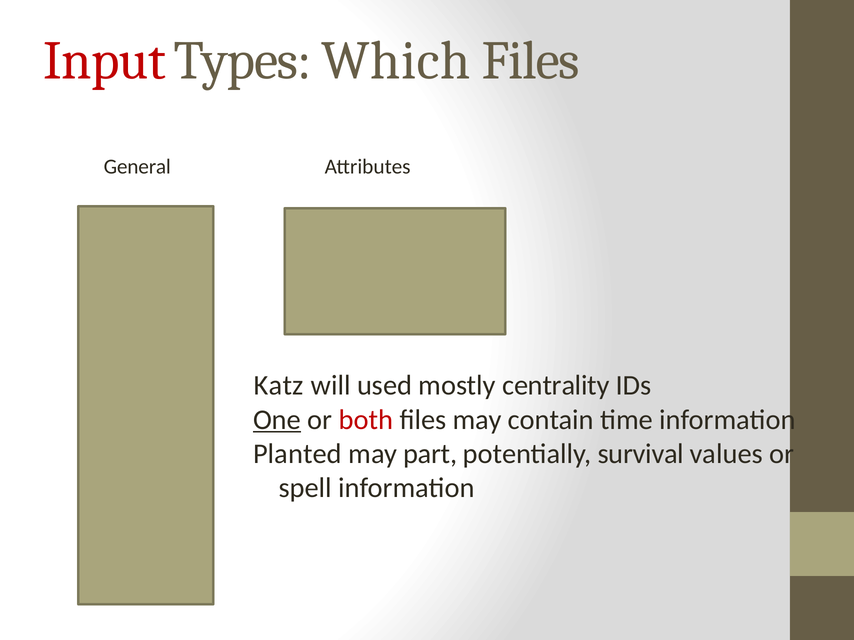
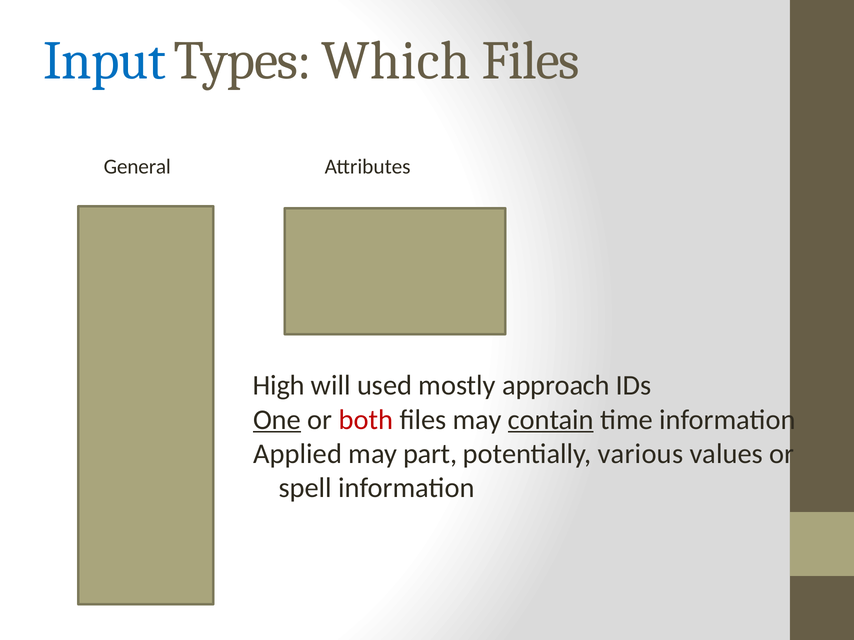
Input colour: red -> blue
Katz: Katz -> High
centrality: centrality -> approach
contain underline: none -> present
Planted: Planted -> Applied
survival: survival -> various
